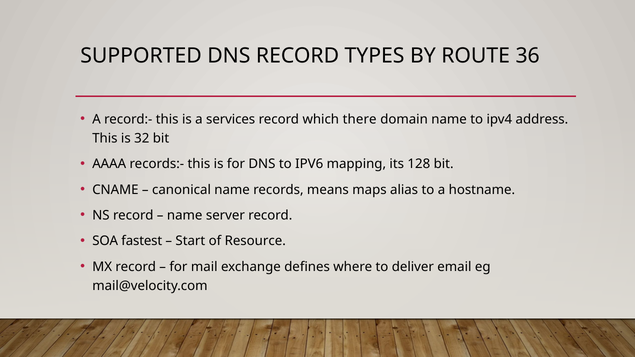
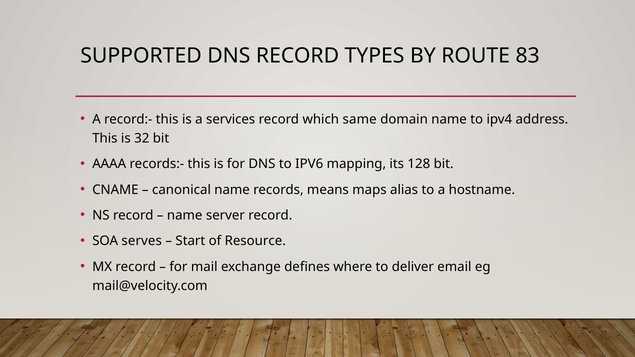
36: 36 -> 83
there: there -> same
fastest: fastest -> serves
